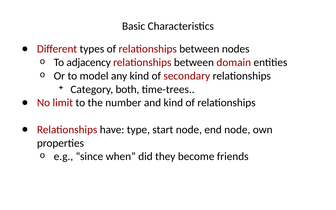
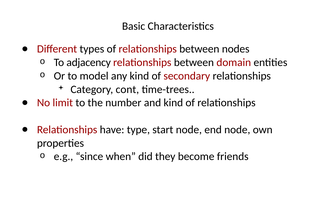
both: both -> cont
